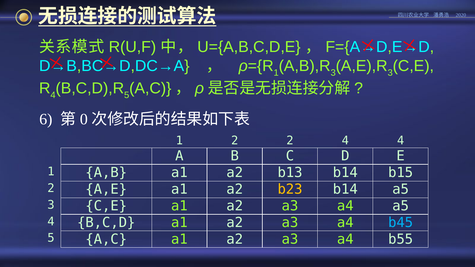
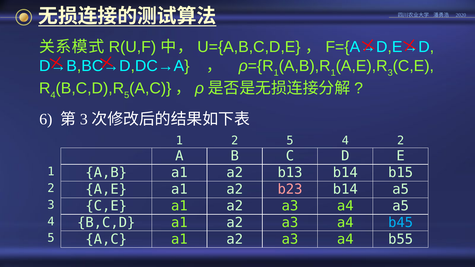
3 at (333, 73): 3 -> 1
0 at (84, 119): 0 -> 3
2 2: 2 -> 5
4 4: 4 -> 2
b23 colour: yellow -> pink
